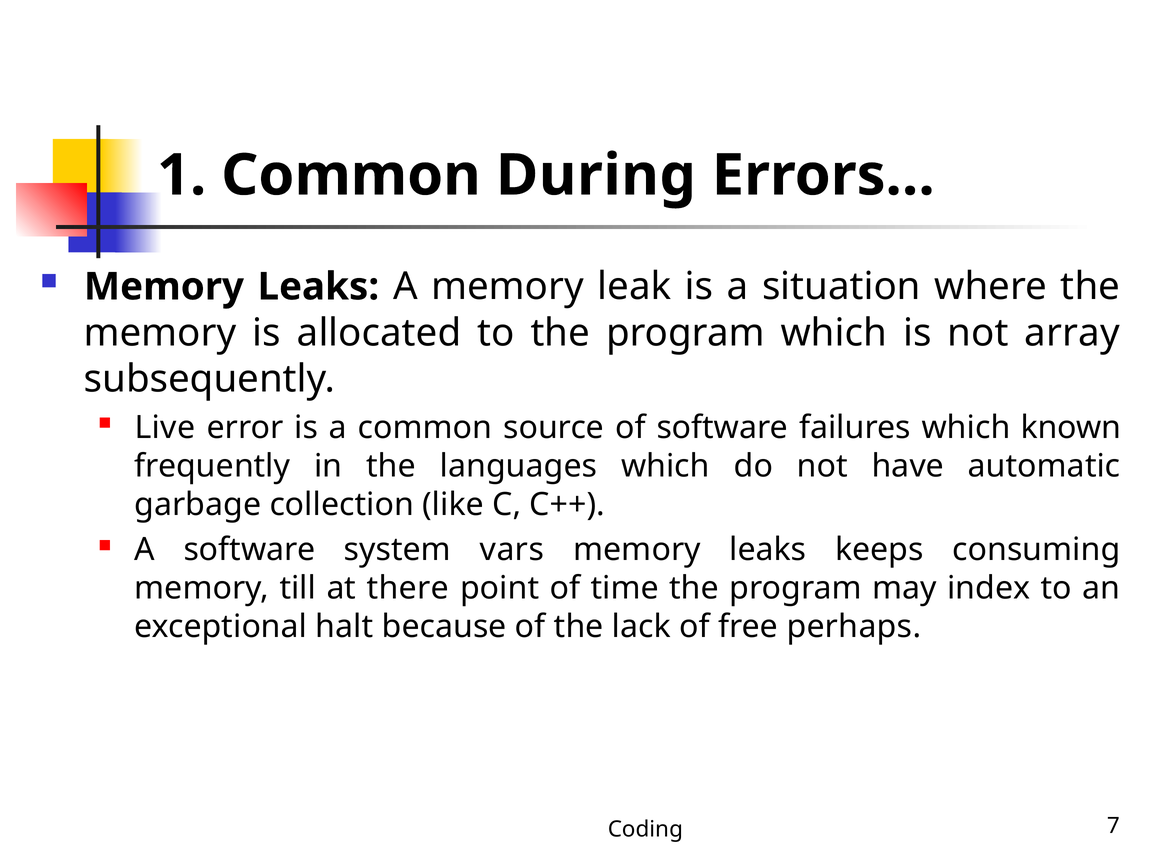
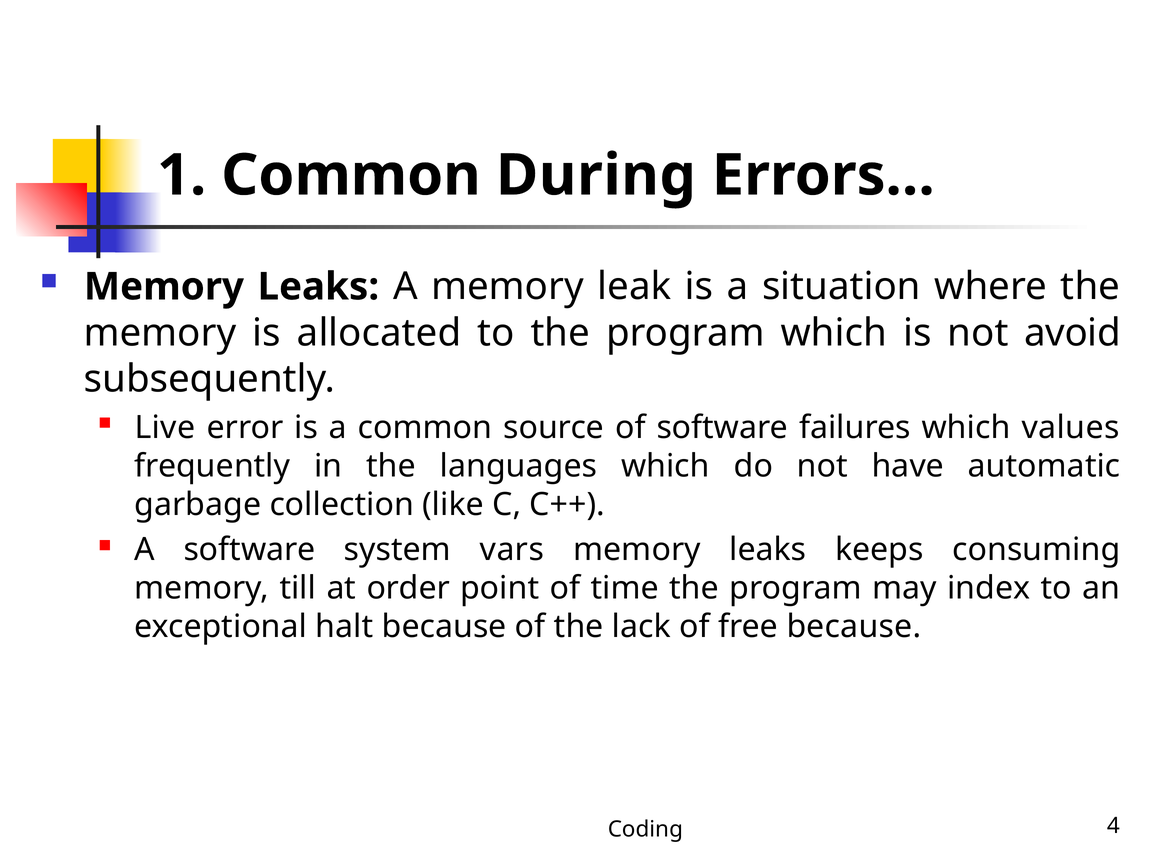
array: array -> avoid
known: known -> values
there: there -> order
free perhaps: perhaps -> because
7: 7 -> 4
